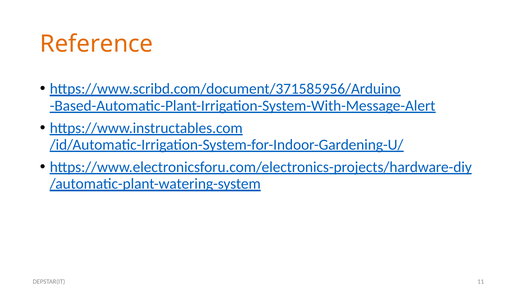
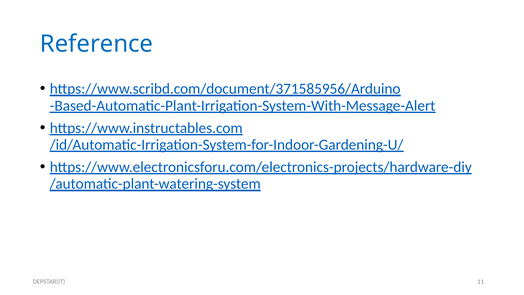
Reference colour: orange -> blue
